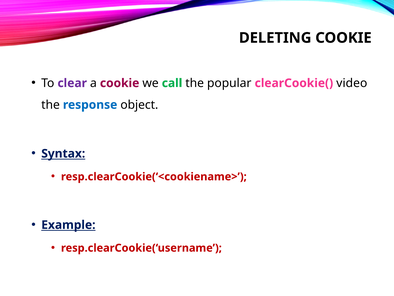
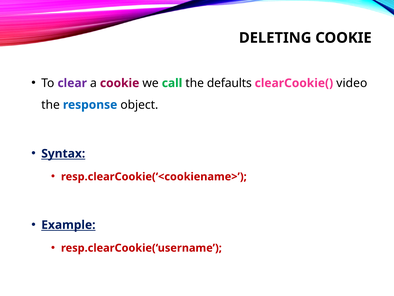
popular: popular -> defaults
